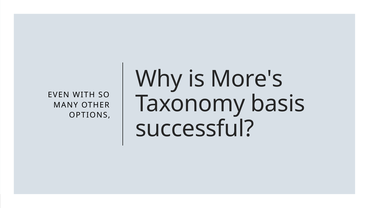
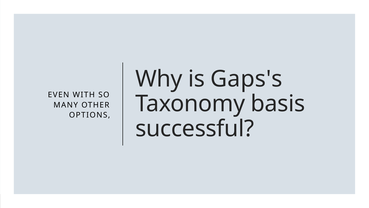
More's: More's -> Gaps's
